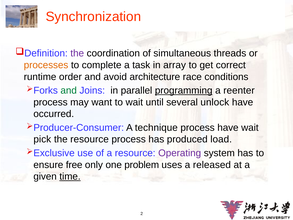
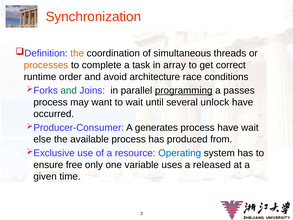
the at (77, 53) colour: purple -> orange
reenter: reenter -> passes
technique: technique -> generates
pick: pick -> else
the resource: resource -> available
load: load -> from
Operating colour: purple -> blue
problem: problem -> variable
time underline: present -> none
